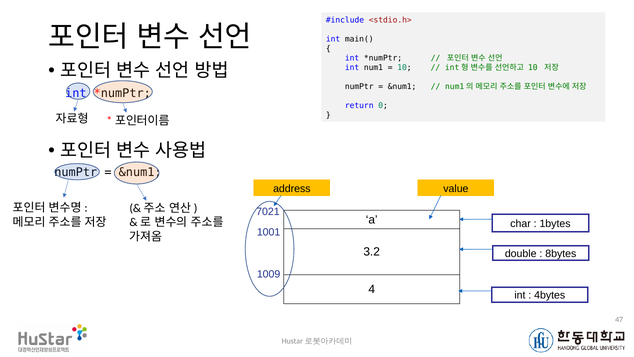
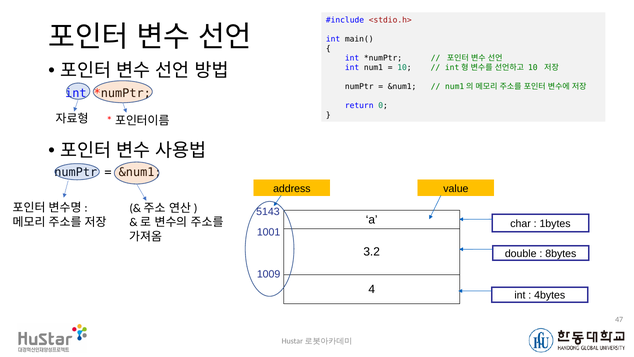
7021: 7021 -> 5143
